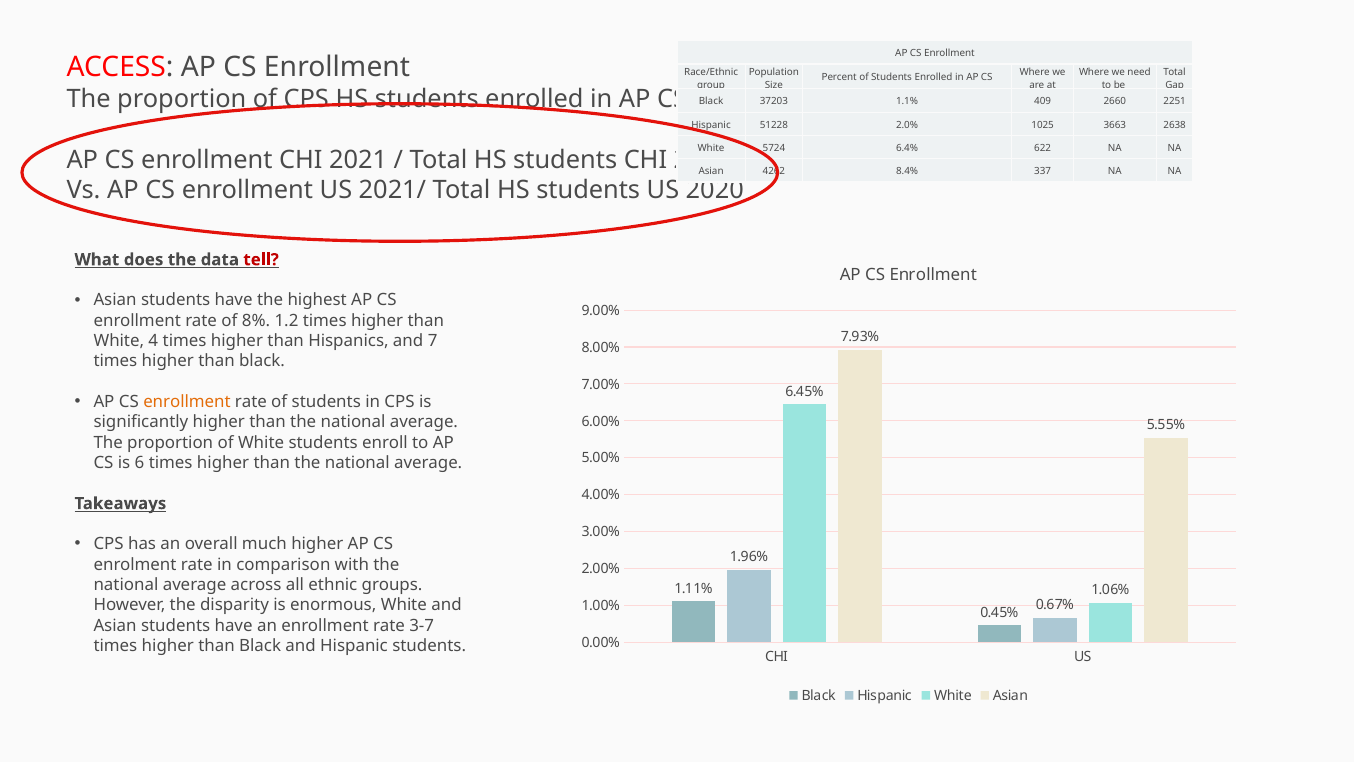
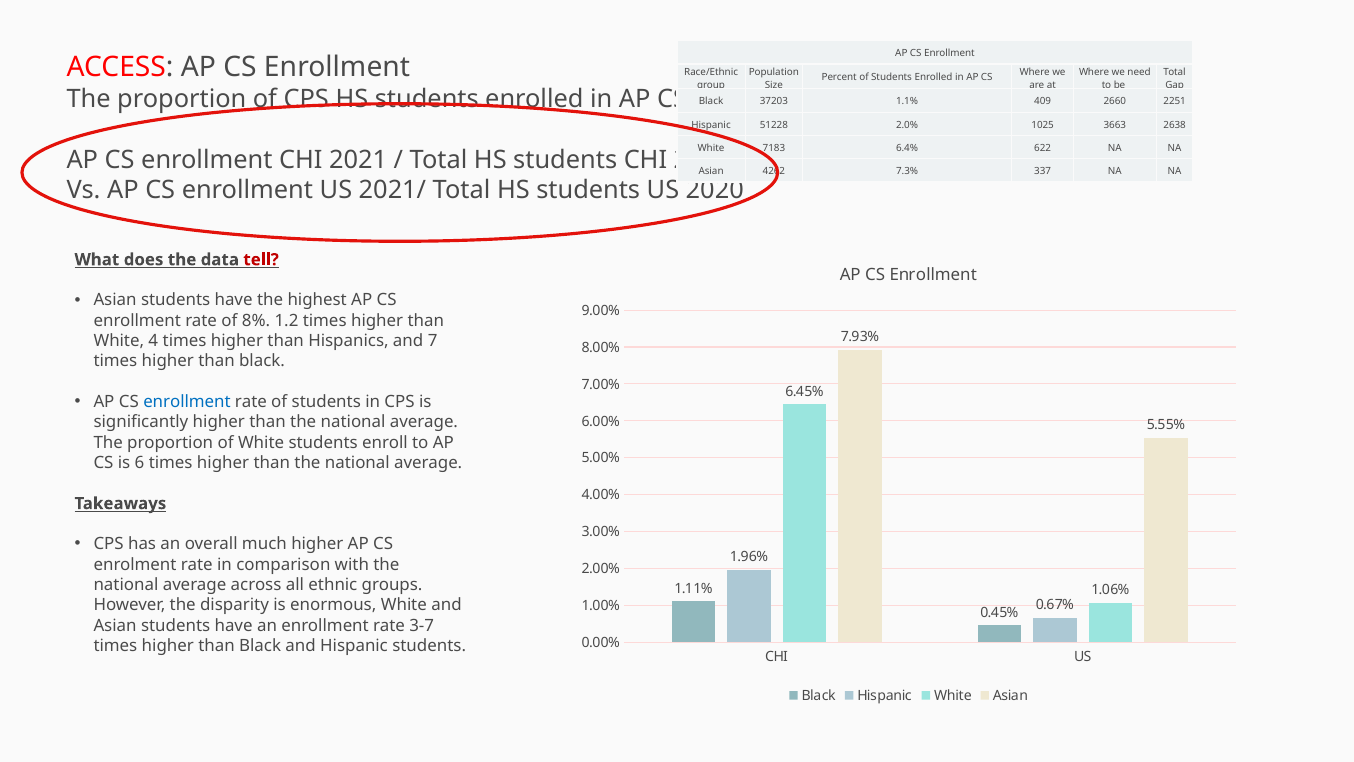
5724: 5724 -> 7183
8.4%: 8.4% -> 7.3%
enrollment at (187, 402) colour: orange -> blue
